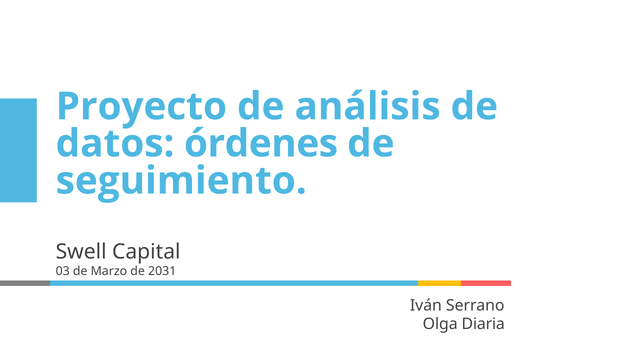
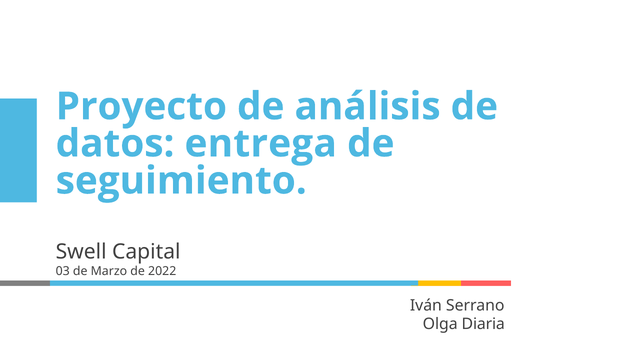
órdenes: órdenes -> entrega
2031: 2031 -> 2022
